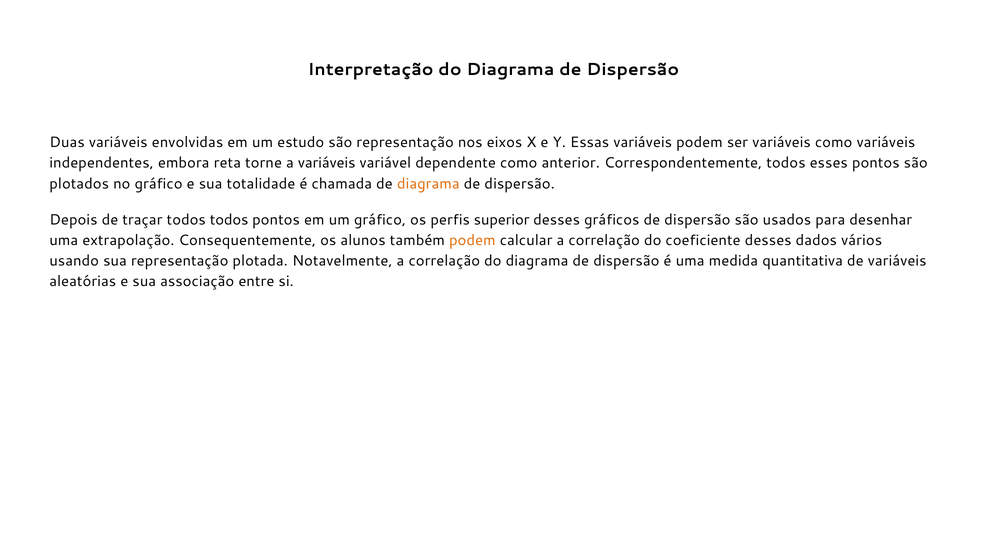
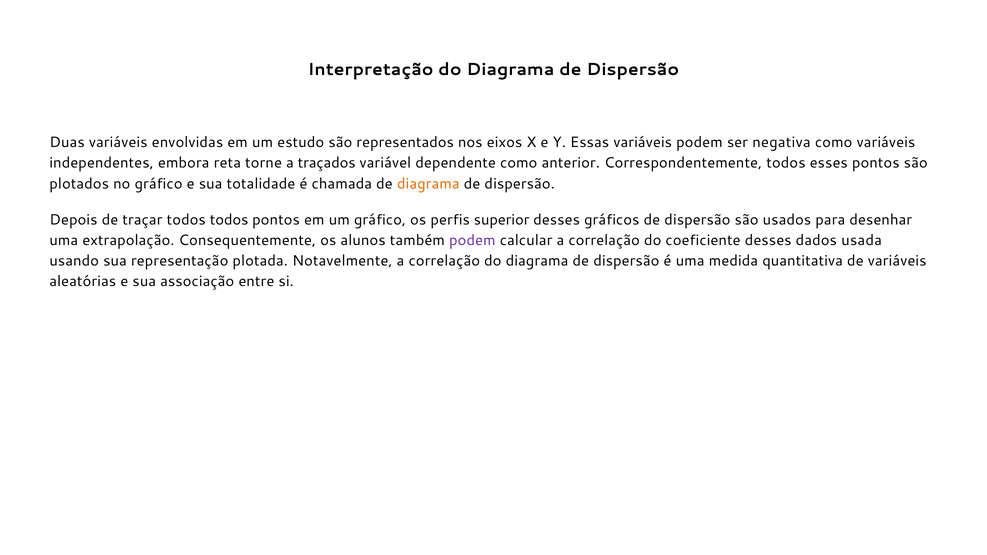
são representação: representação -> representados
ser variáveis: variáveis -> negativa
a variáveis: variáveis -> traçados
podem at (472, 240) colour: orange -> purple
vários: vários -> usada
